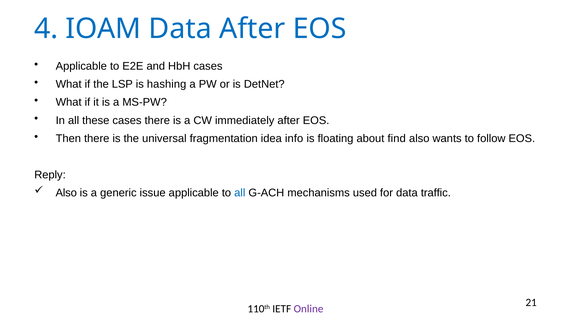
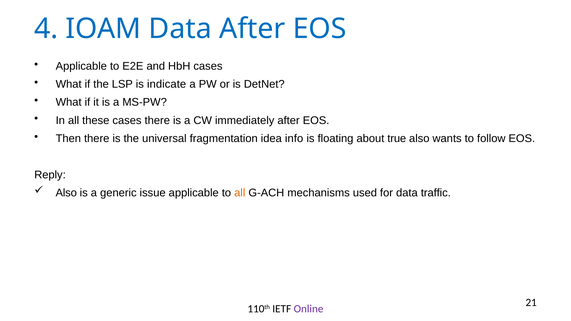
hashing: hashing -> indicate
find: find -> true
all at (240, 193) colour: blue -> orange
